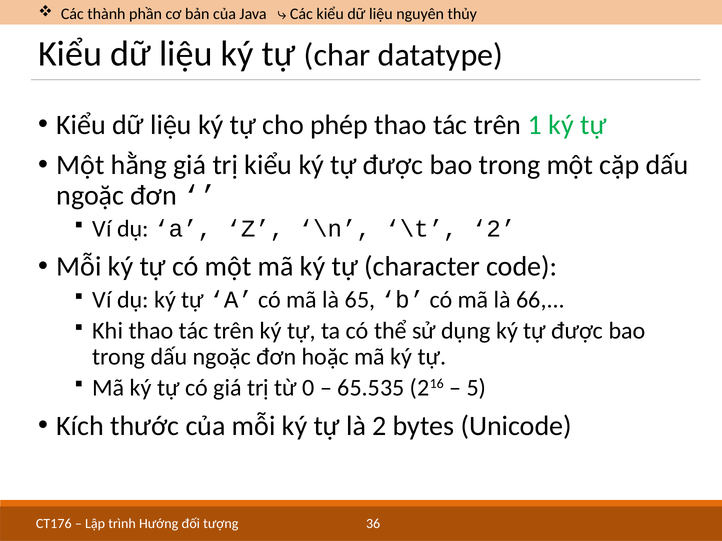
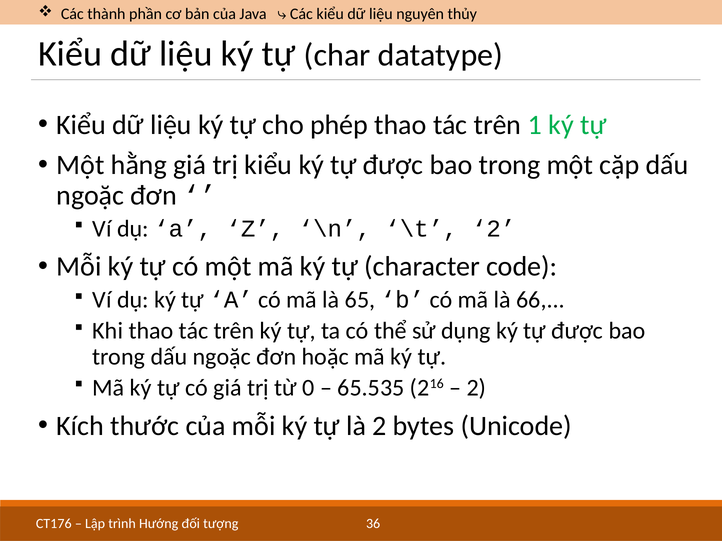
5 at (476, 388): 5 -> 2
